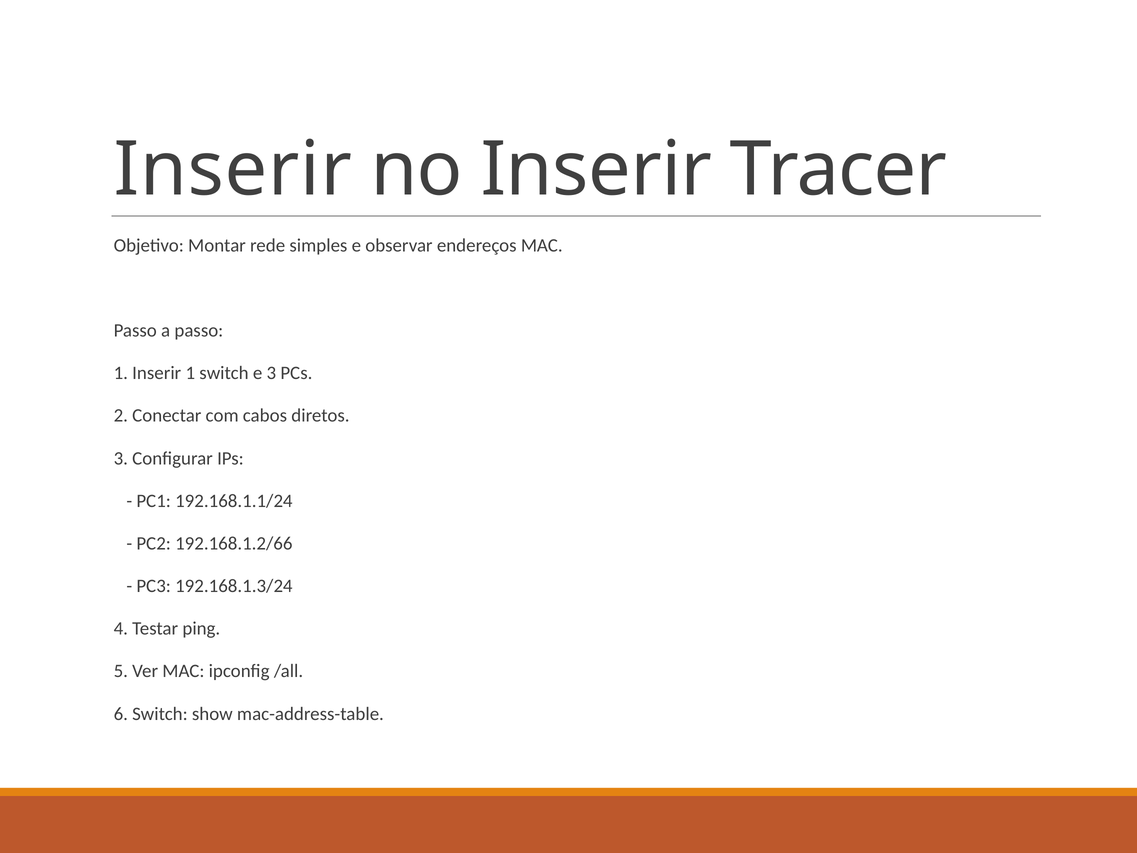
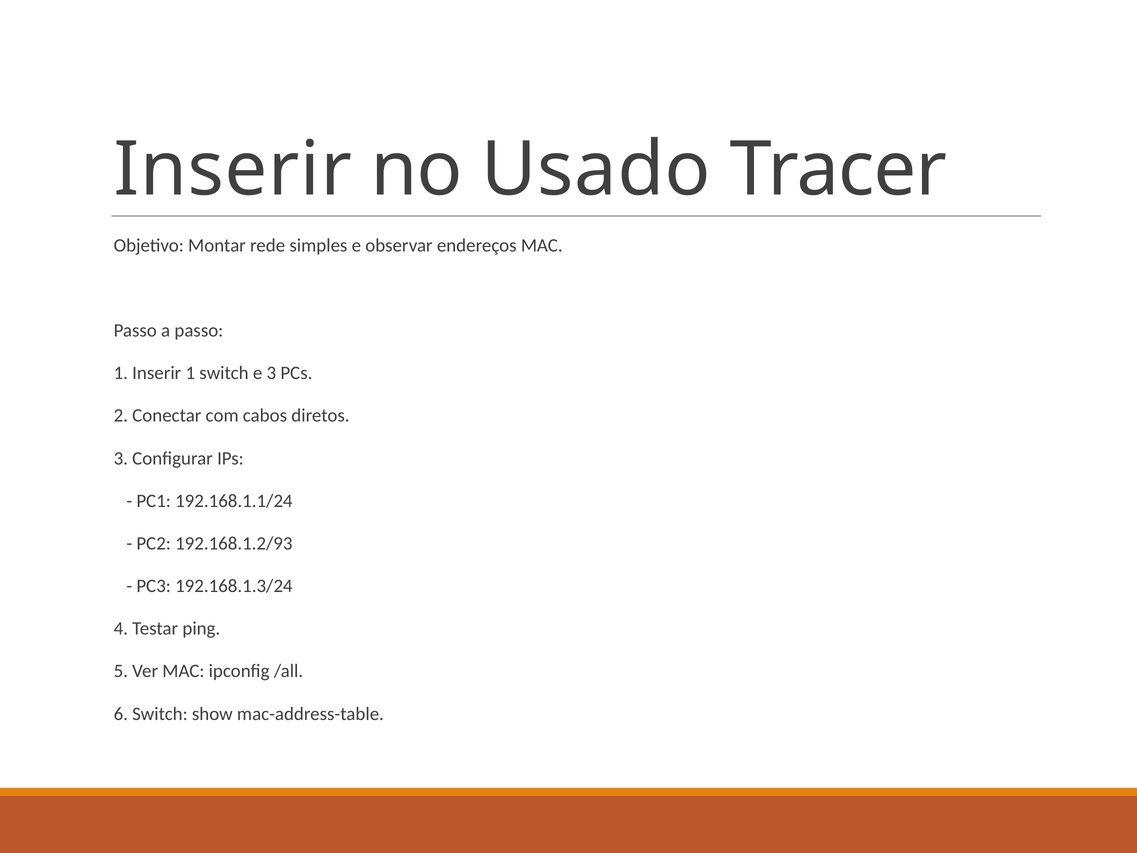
no Inserir: Inserir -> Usado
192.168.1.2/66: 192.168.1.2/66 -> 192.168.1.2/93
